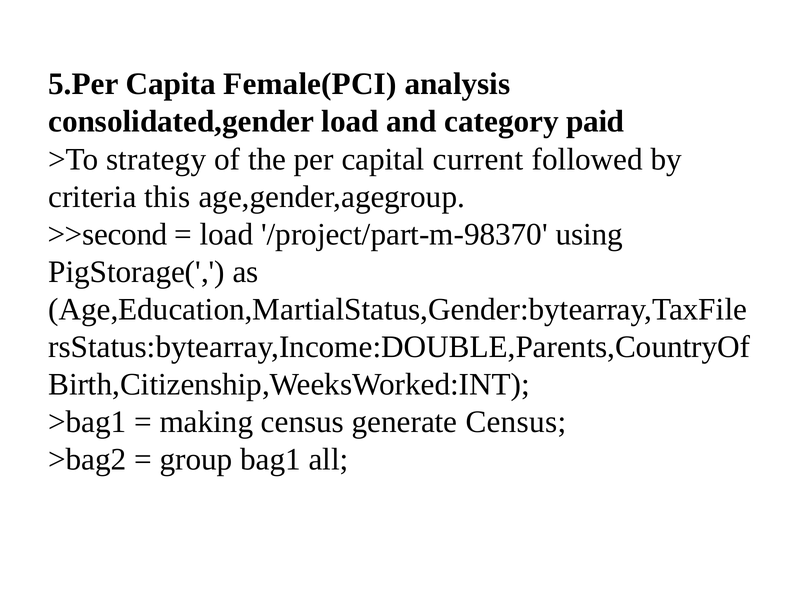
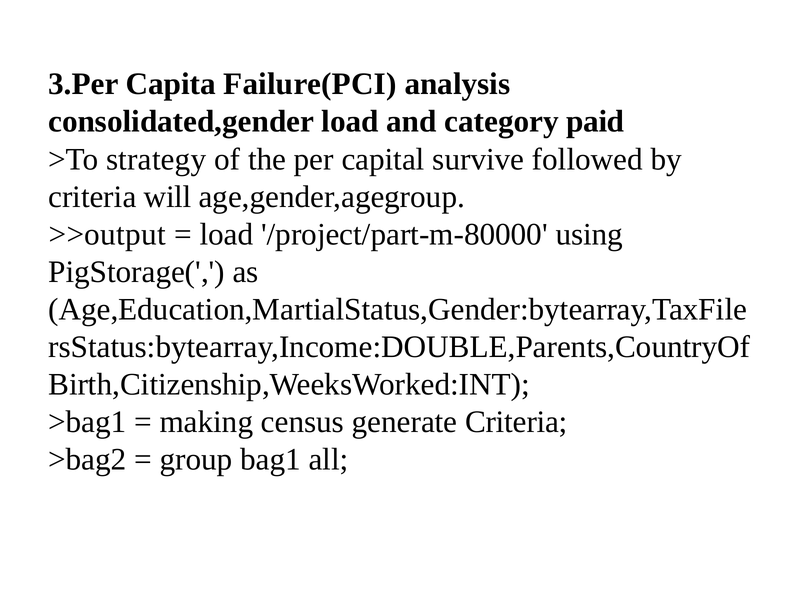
5.Per: 5.Per -> 3.Per
Female(PCI: Female(PCI -> Failure(PCI
current: current -> survive
this: this -> will
>>second: >>second -> >>output
/project/part-m-98370: /project/part-m-98370 -> /project/part-m-80000
generate Census: Census -> Criteria
